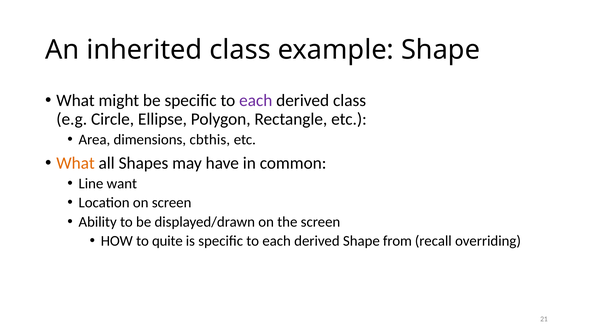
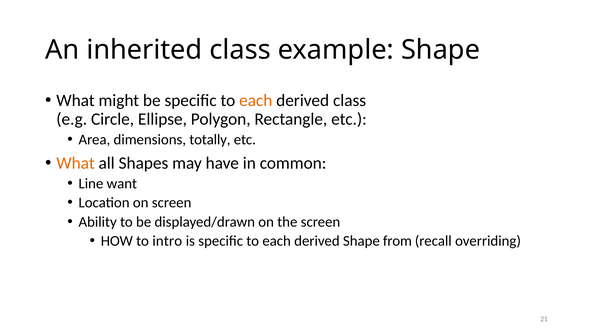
each at (256, 100) colour: purple -> orange
cbthis: cbthis -> totally
quite: quite -> intro
